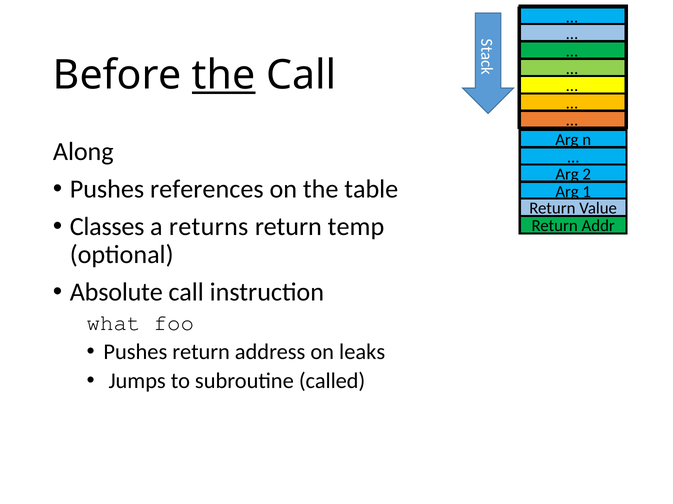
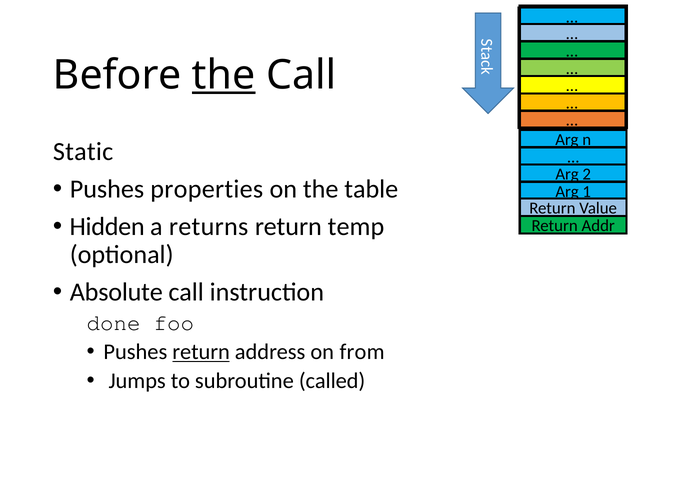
Along: Along -> Static
references: references -> properties
Classes: Classes -> Hidden
what: what -> done
return at (201, 352) underline: none -> present
leaks: leaks -> from
